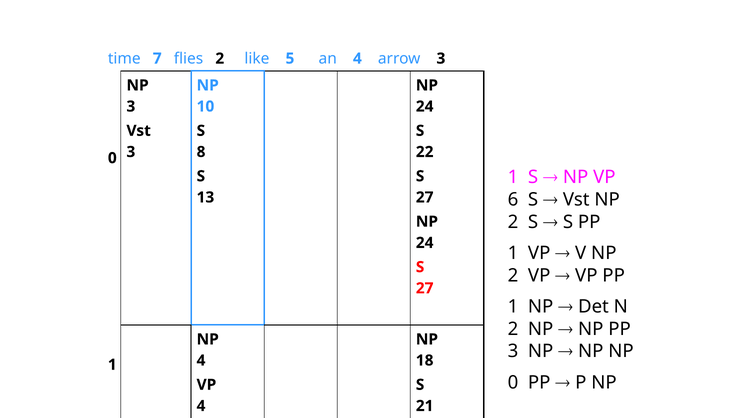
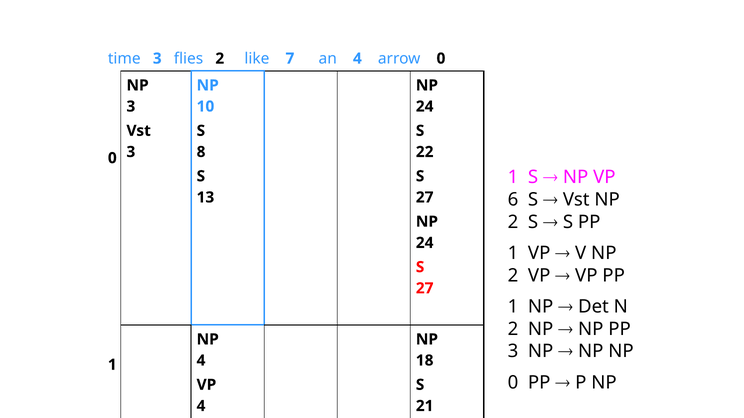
time 7: 7 -> 3
like 5: 5 -> 7
arrow 3: 3 -> 0
